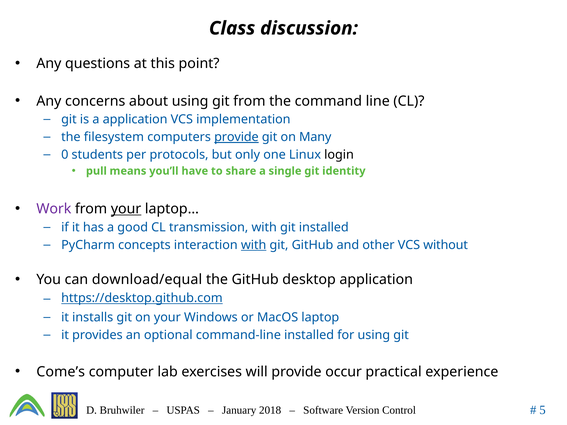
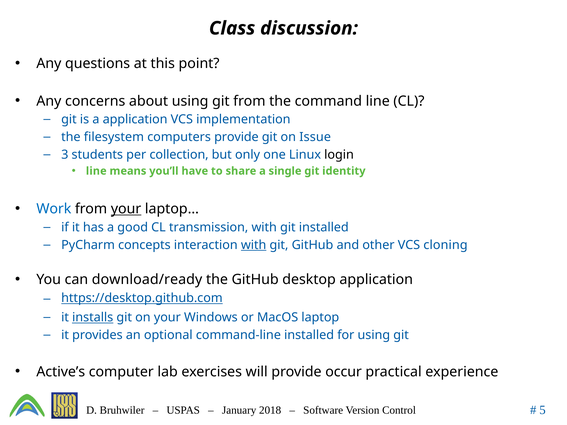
provide at (236, 137) underline: present -> none
Many: Many -> Issue
0: 0 -> 3
protocols: protocols -> collection
pull at (96, 171): pull -> line
Work colour: purple -> blue
without: without -> cloning
download/equal: download/equal -> download/ready
installs underline: none -> present
Come’s: Come’s -> Active’s
